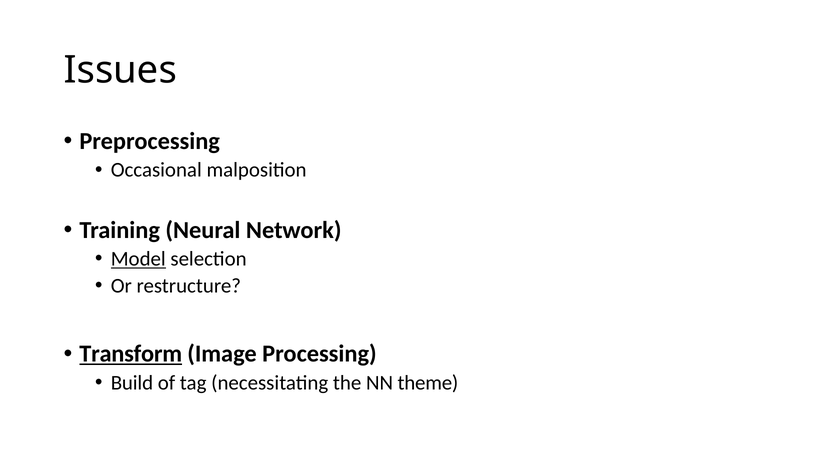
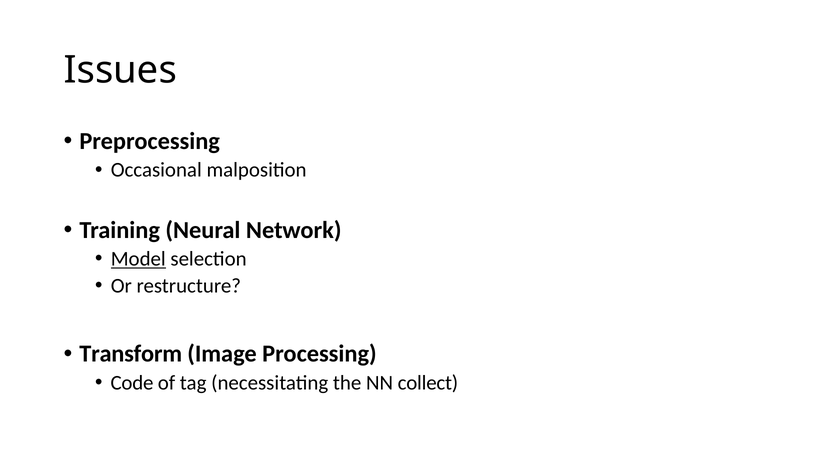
Transform underline: present -> none
Build: Build -> Code
theme: theme -> collect
